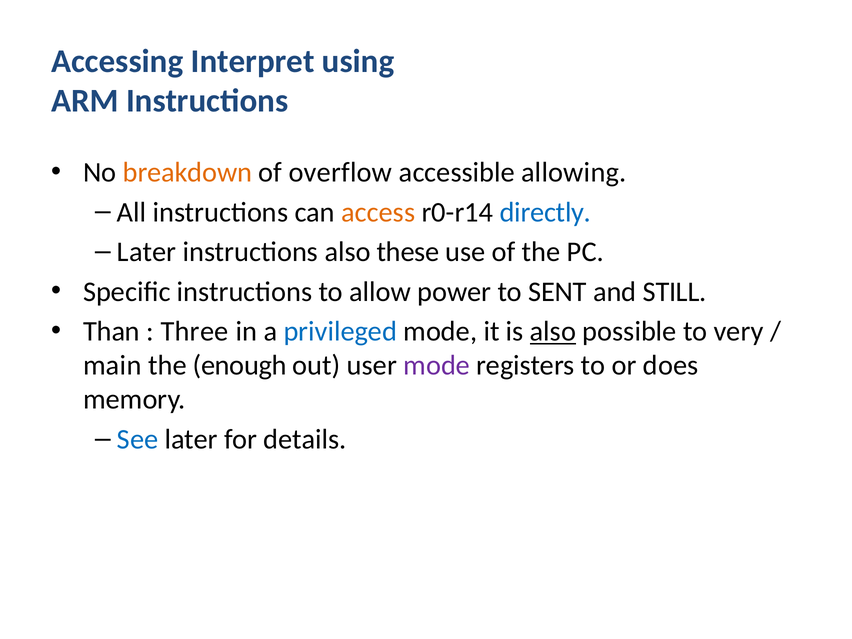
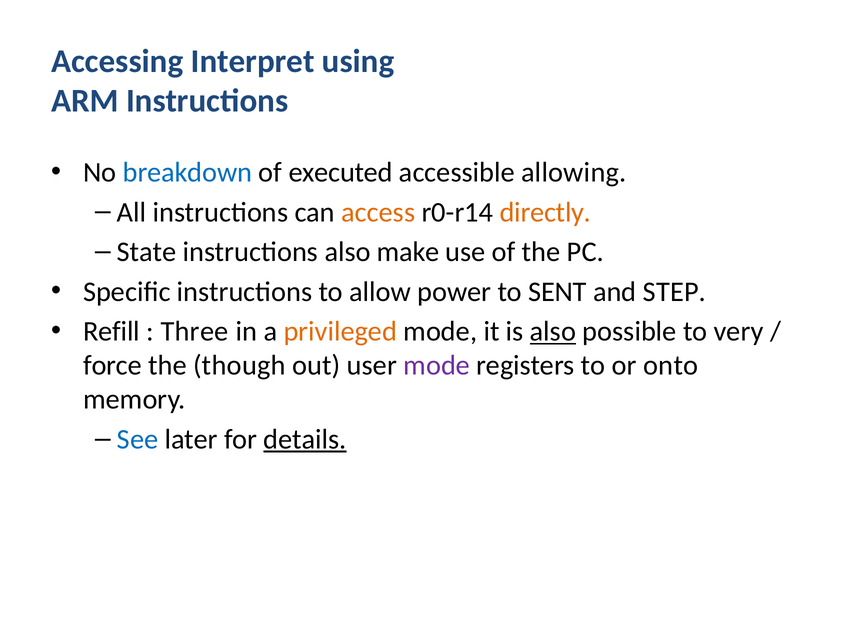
breakdown colour: orange -> blue
overflow: overflow -> executed
directly colour: blue -> orange
Later at (147, 252): Later -> State
these: these -> make
STILL: STILL -> STEP
Than: Than -> Refill
privileged colour: blue -> orange
main: main -> force
enough: enough -> though
does: does -> onto
details underline: none -> present
